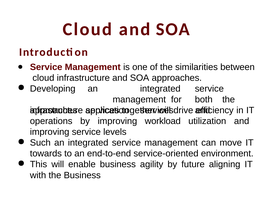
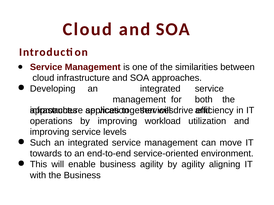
by future: future -> agility
